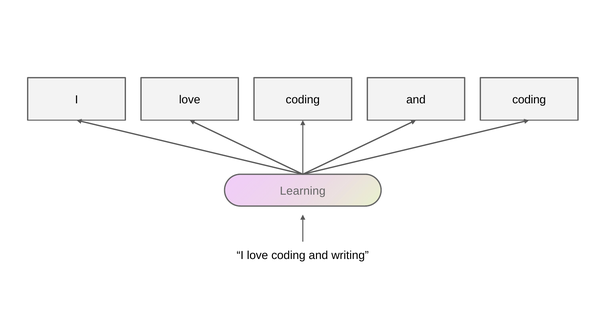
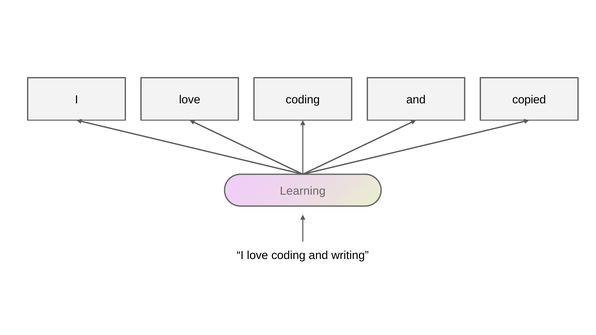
and coding: coding -> copied
